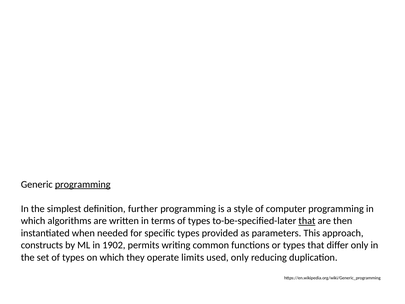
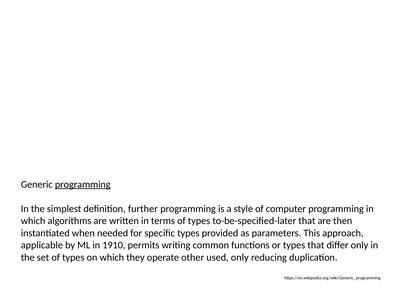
that at (307, 221) underline: present -> none
constructs: constructs -> applicable
1902: 1902 -> 1910
limits: limits -> other
